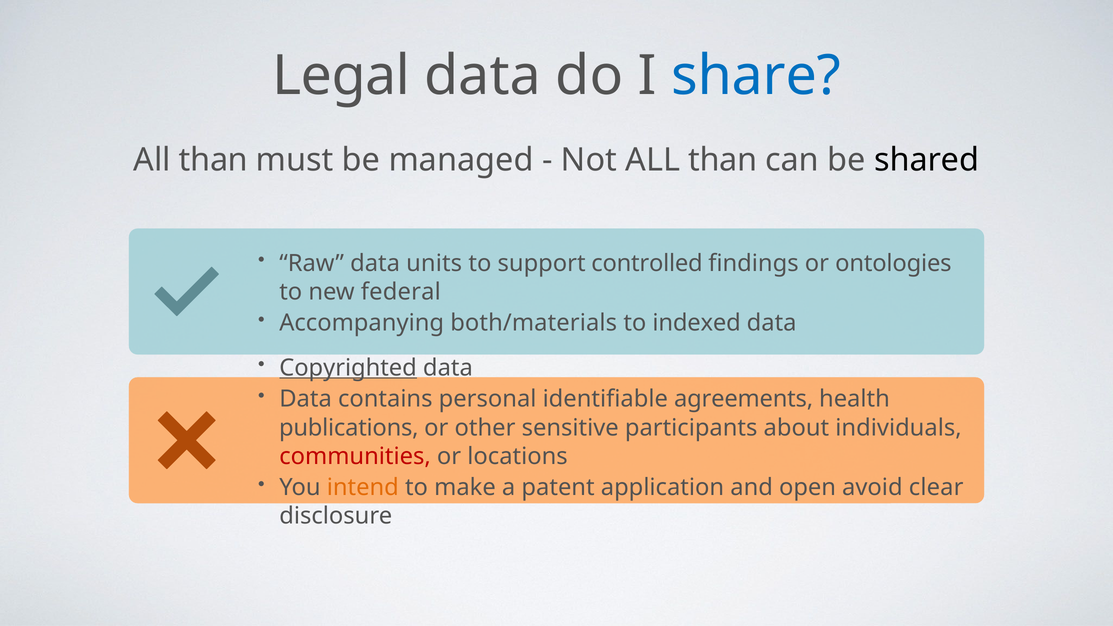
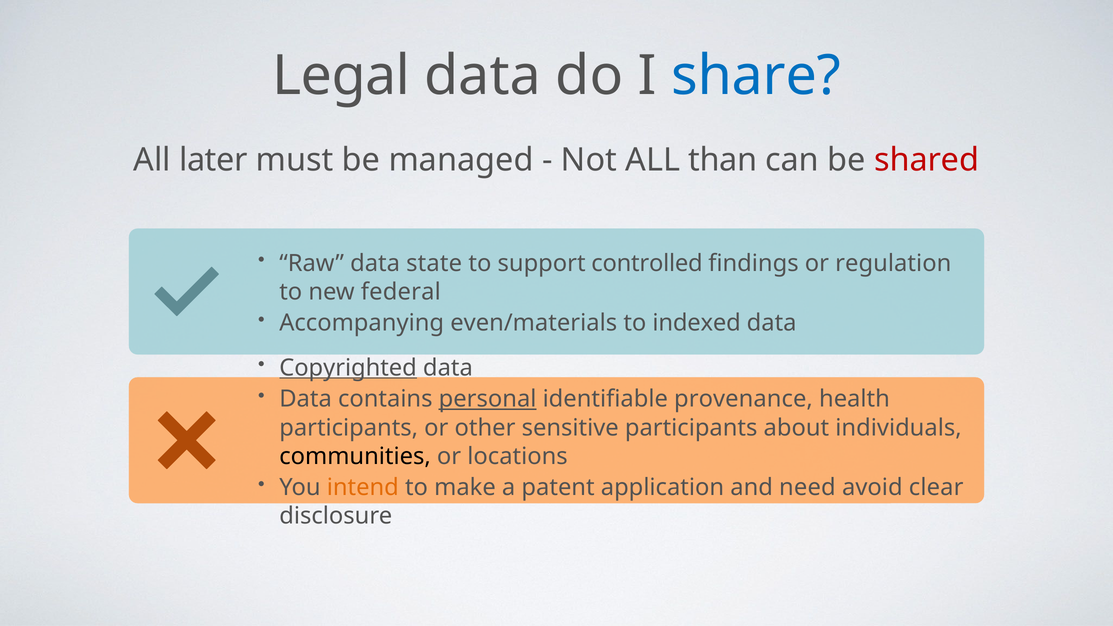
than at (213, 160): than -> later
shared colour: black -> red
units: units -> state
ontologies: ontologies -> regulation
both/materials: both/materials -> even/materials
personal underline: none -> present
agreements: agreements -> provenance
publications at (349, 428): publications -> participants
communities colour: red -> black
open: open -> need
